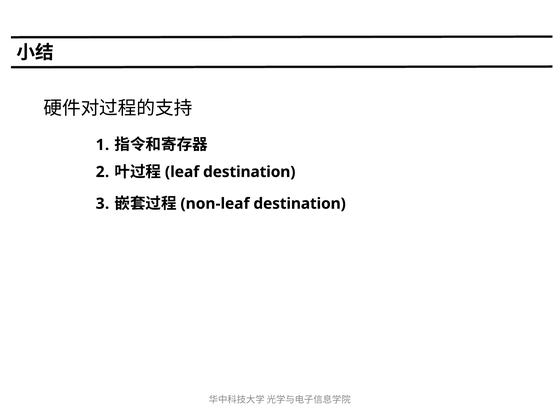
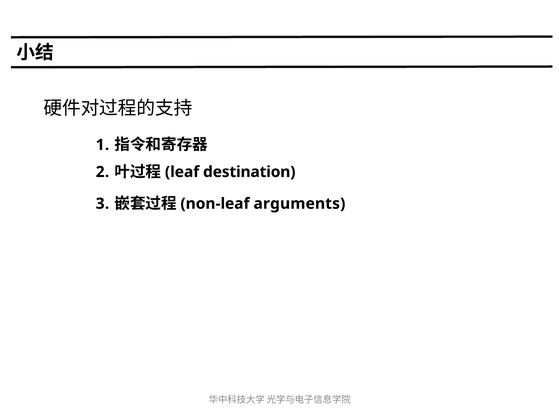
destination at (300, 204): destination -> arguments
